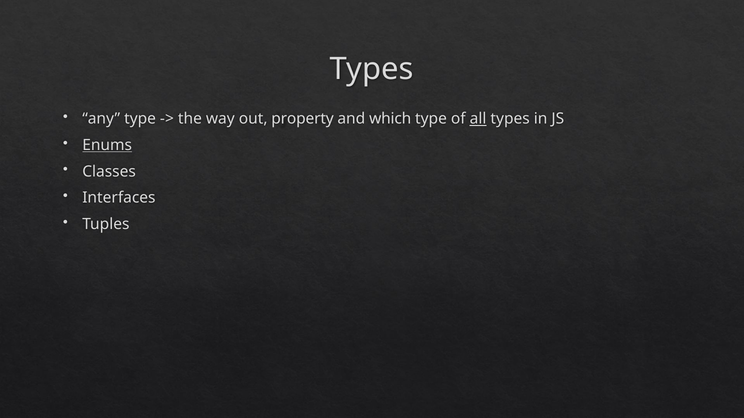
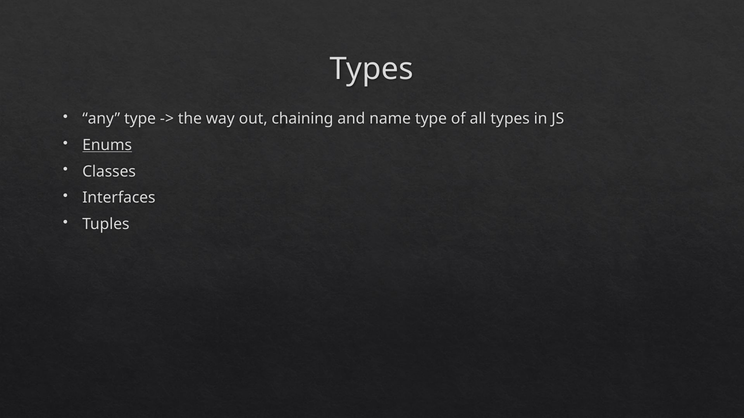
property: property -> chaining
which: which -> name
all underline: present -> none
